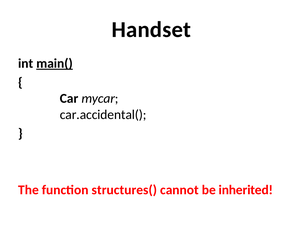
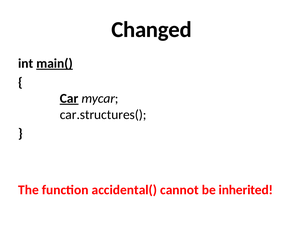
Handset: Handset -> Changed
Car underline: none -> present
car.accidental(: car.accidental( -> car.structures(
structures(: structures( -> accidental(
